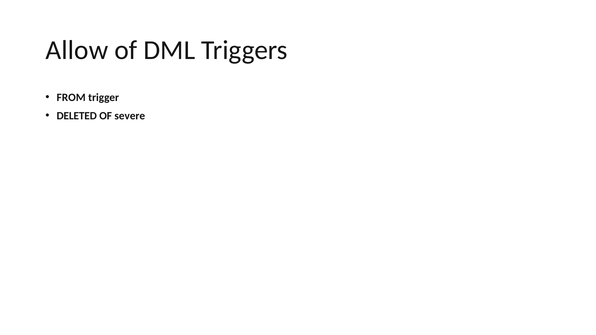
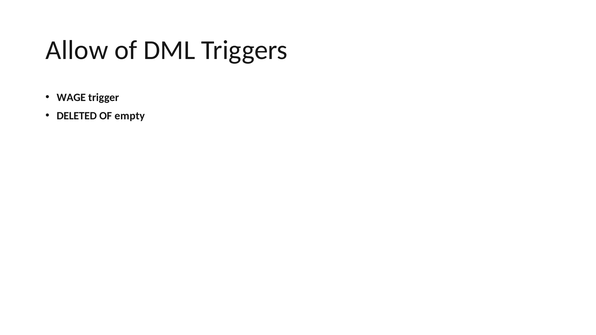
FROM: FROM -> WAGE
severe: severe -> empty
